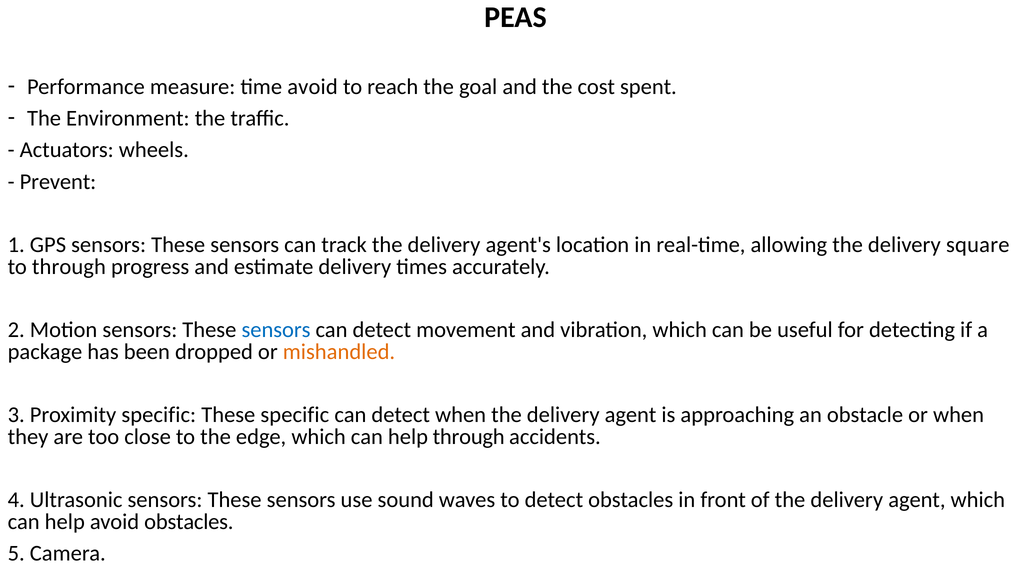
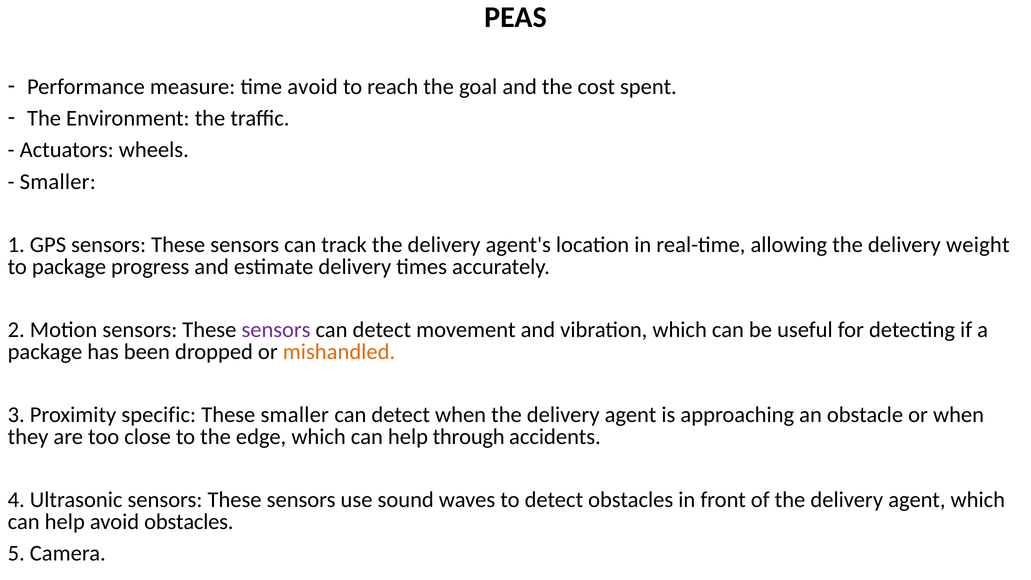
Prevent at (58, 182): Prevent -> Smaller
square: square -> weight
to through: through -> package
sensors at (276, 330) colour: blue -> purple
These specific: specific -> smaller
